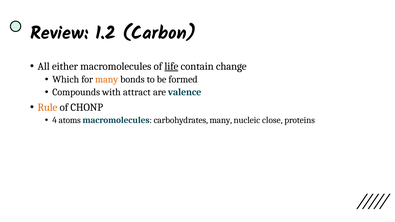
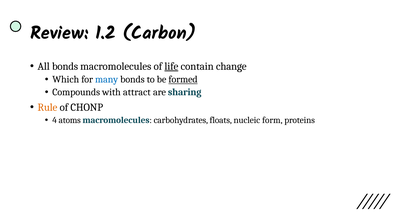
All either: either -> bonds
many at (107, 80) colour: orange -> blue
formed underline: none -> present
valence: valence -> sharing
carbohydrates many: many -> floats
close: close -> form
